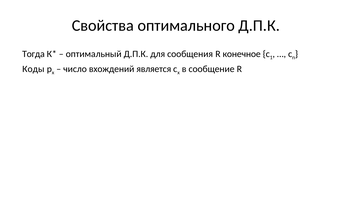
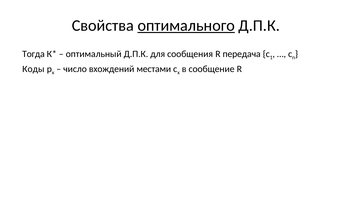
оптимального underline: none -> present
конечное: конечное -> передача
вхождений является: является -> местами
